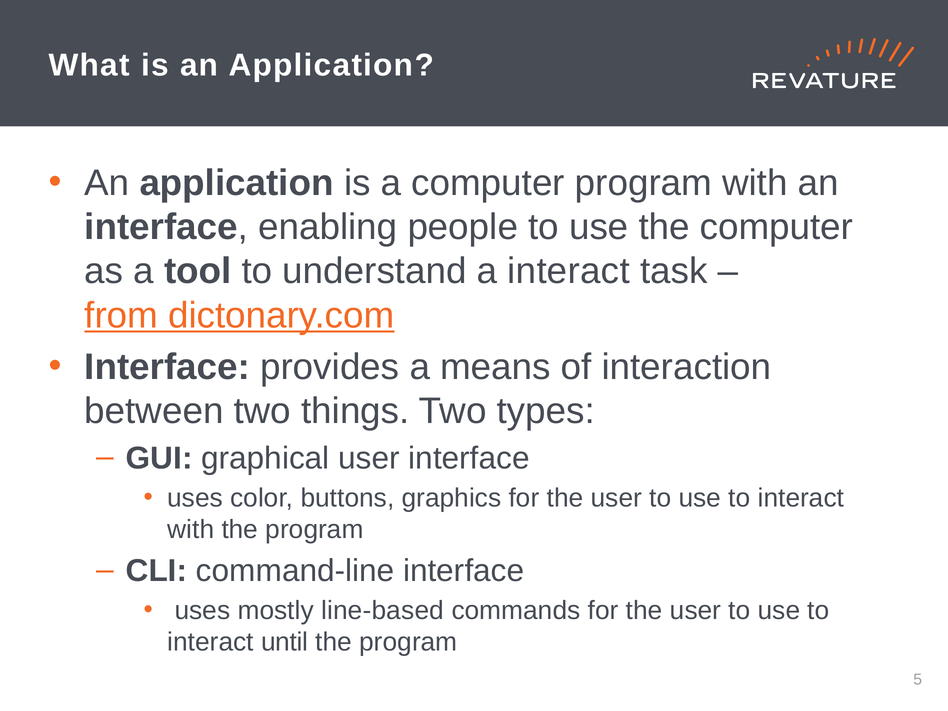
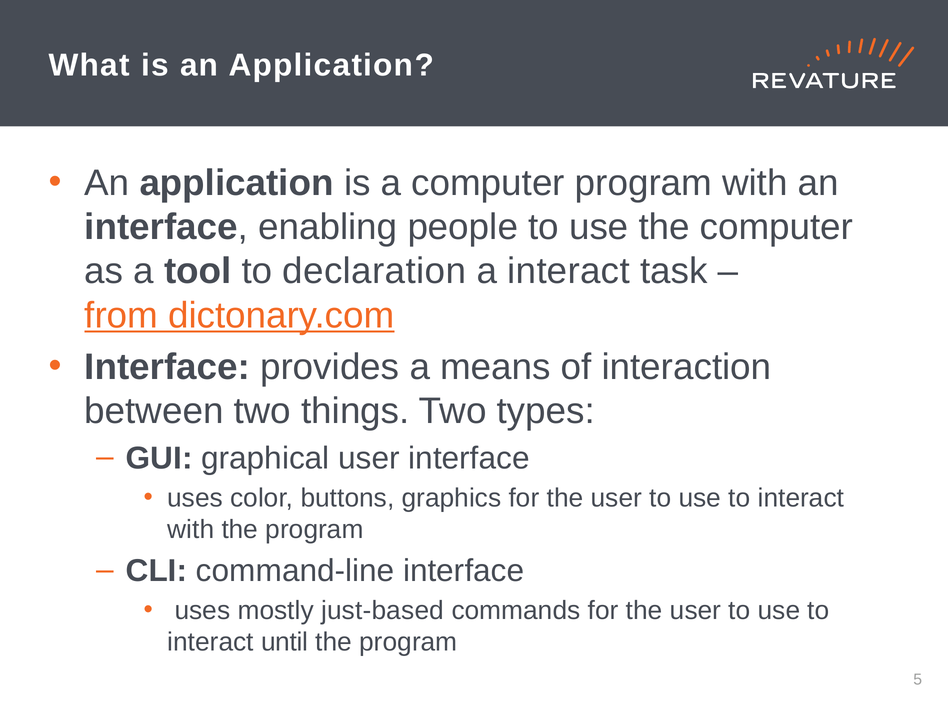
understand: understand -> declaration
line-based: line-based -> just-based
